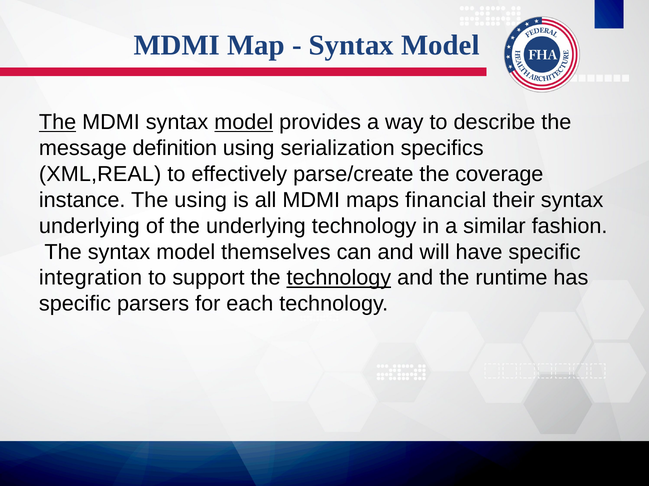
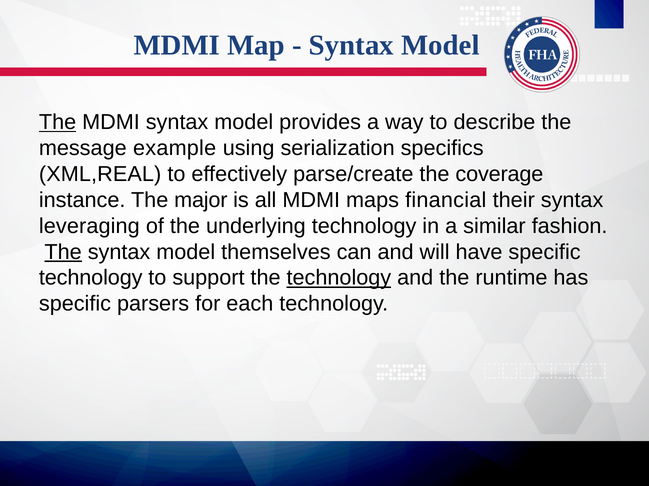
model at (244, 122) underline: present -> none
definition: definition -> example
The using: using -> major
underlying at (89, 226): underlying -> leveraging
The at (63, 252) underline: none -> present
integration at (91, 278): integration -> technology
